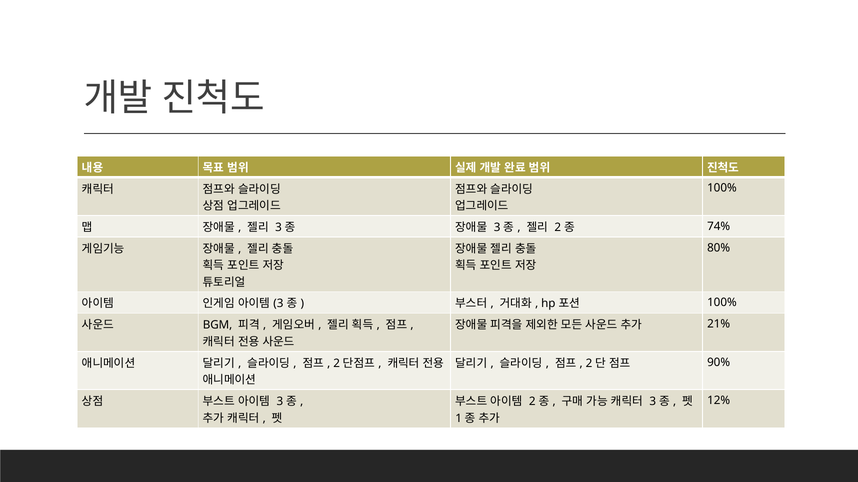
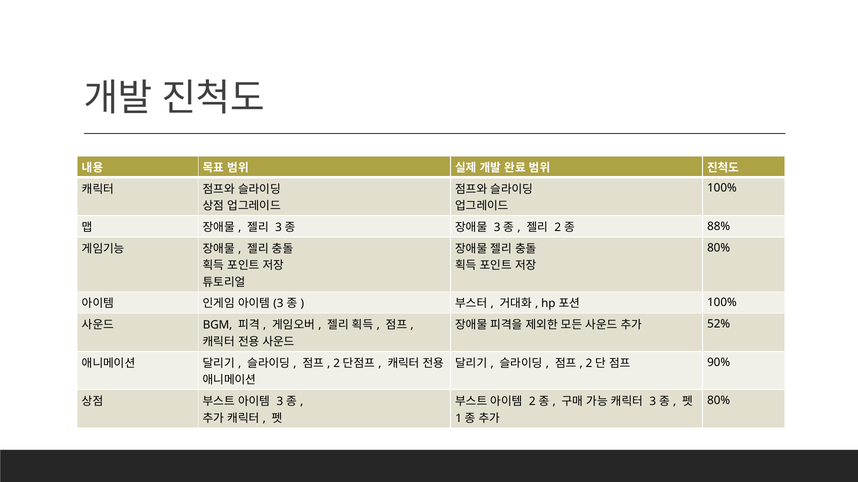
74%: 74% -> 88%
21%: 21% -> 52%
12% at (719, 401): 12% -> 80%
